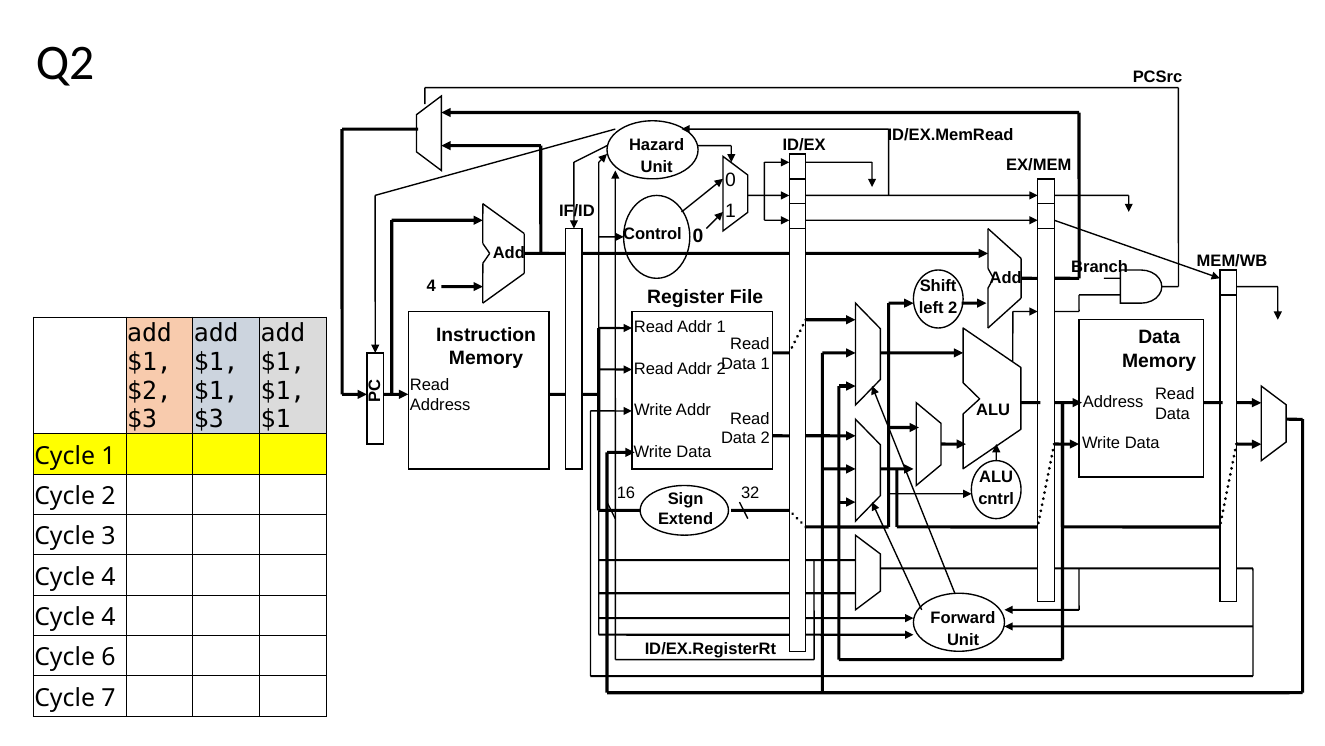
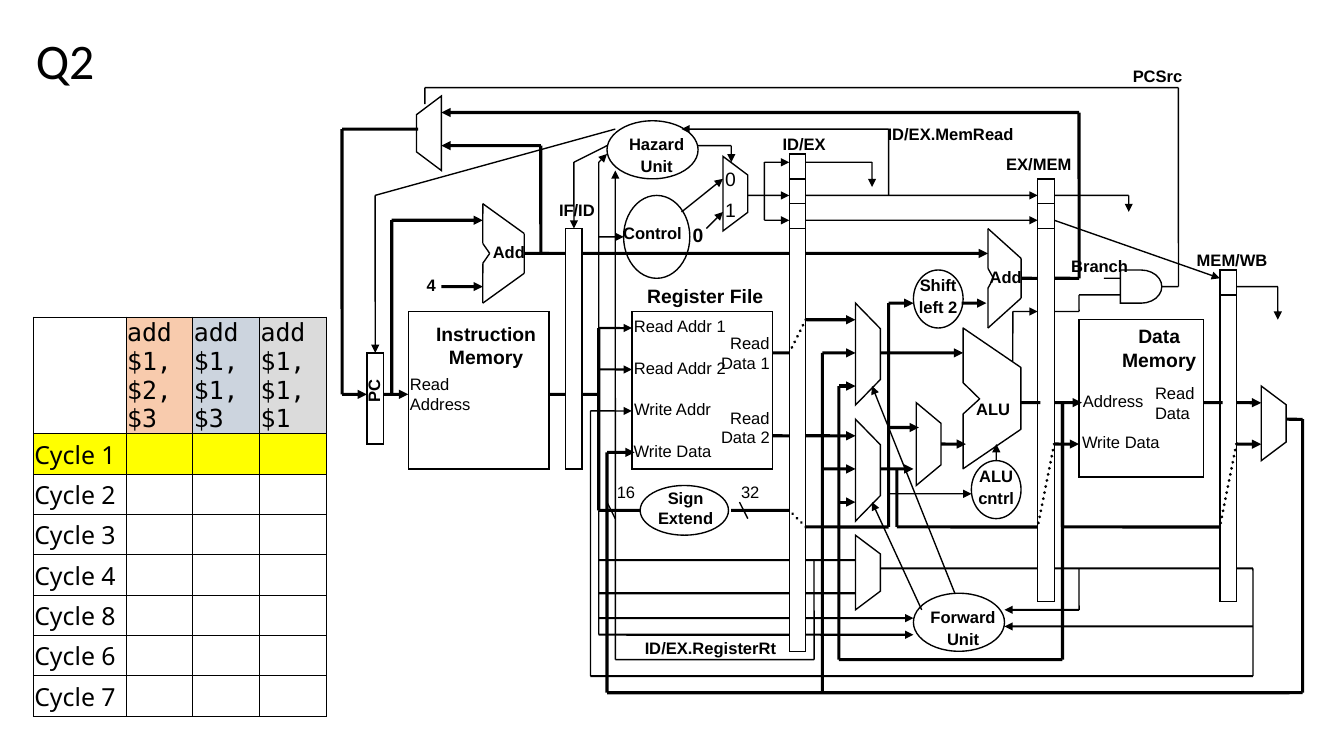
4 at (108, 617): 4 -> 8
